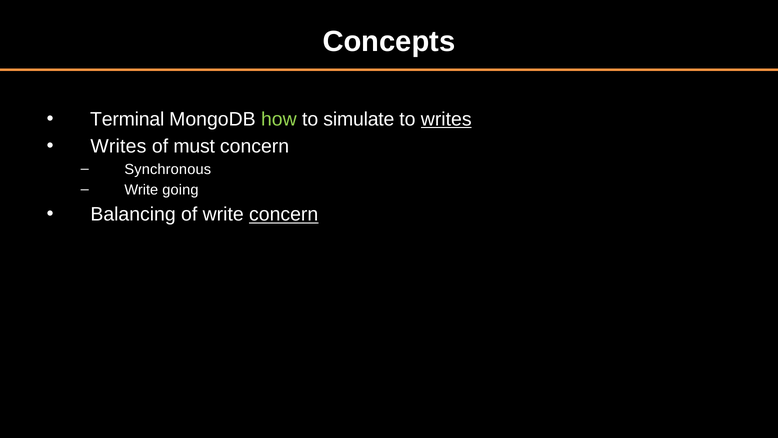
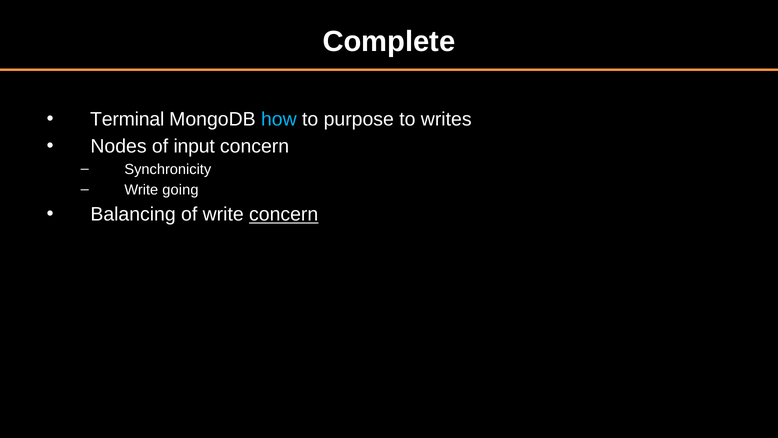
Concepts: Concepts -> Complete
how colour: light green -> light blue
simulate: simulate -> purpose
writes at (446, 119) underline: present -> none
Writes at (118, 146): Writes -> Nodes
must: must -> input
Synchronous: Synchronous -> Synchronicity
